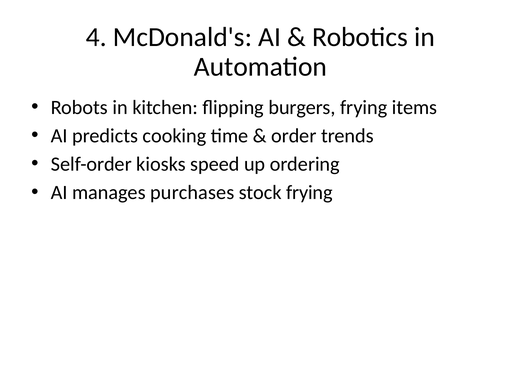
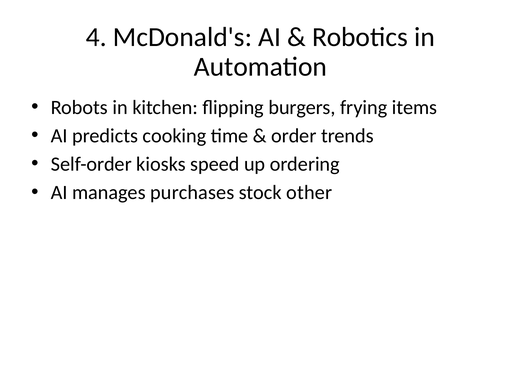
stock frying: frying -> other
